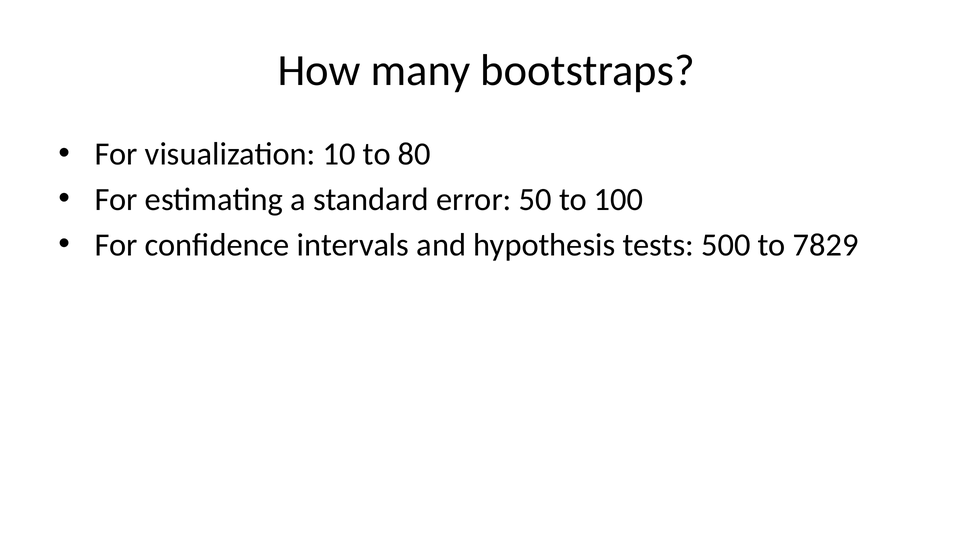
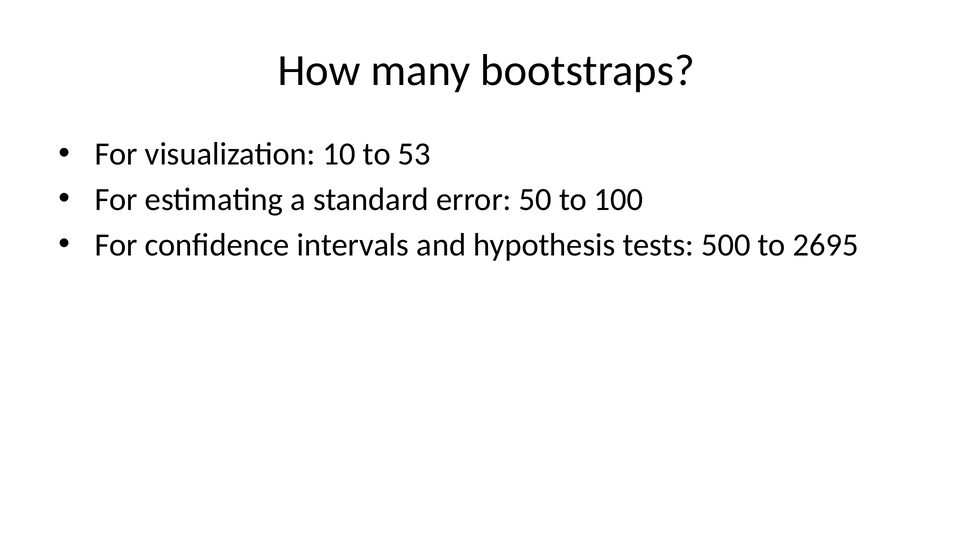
80: 80 -> 53
7829: 7829 -> 2695
